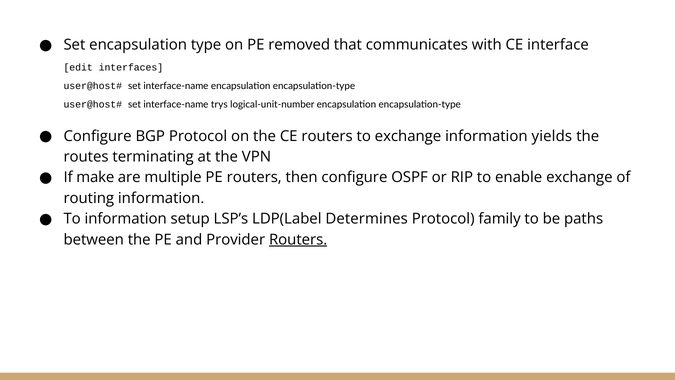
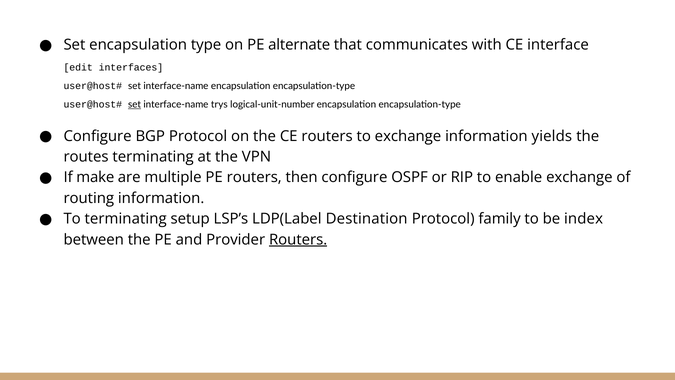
removed: removed -> alternate
set at (135, 104) underline: none -> present
To information: information -> terminating
Determines: Determines -> Destination
paths: paths -> index
